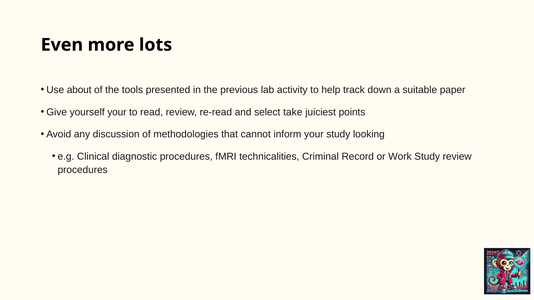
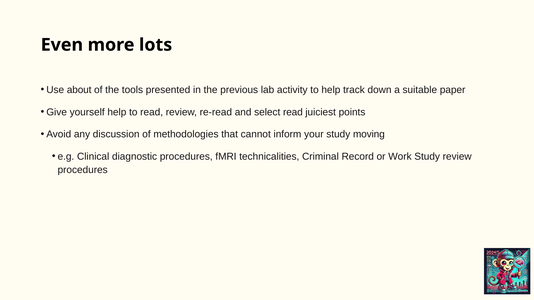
yourself your: your -> help
select take: take -> read
looking: looking -> moving
